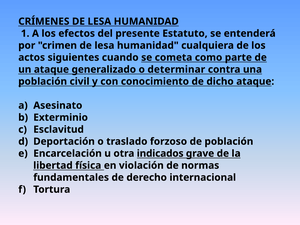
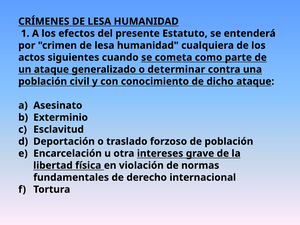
indicados: indicados -> intereses
